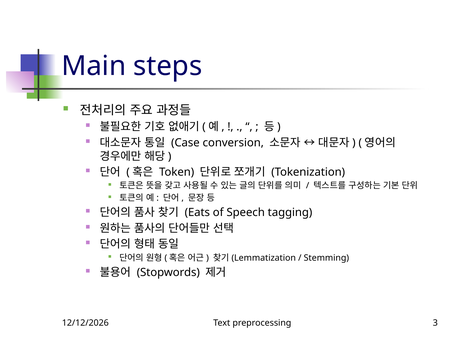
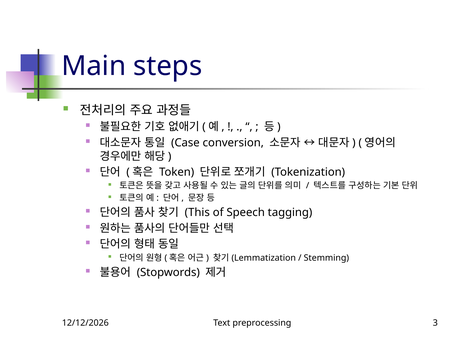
Eats: Eats -> This
